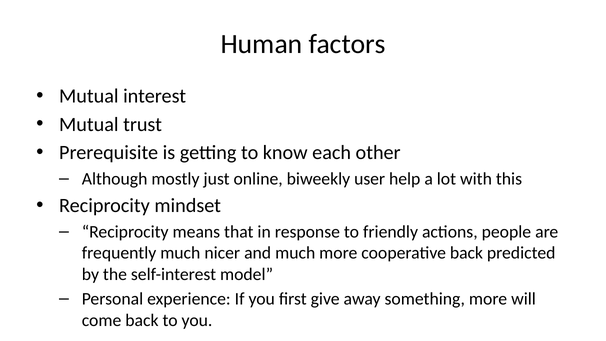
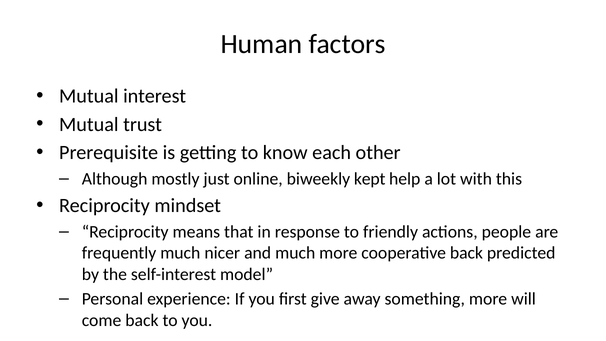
user: user -> kept
